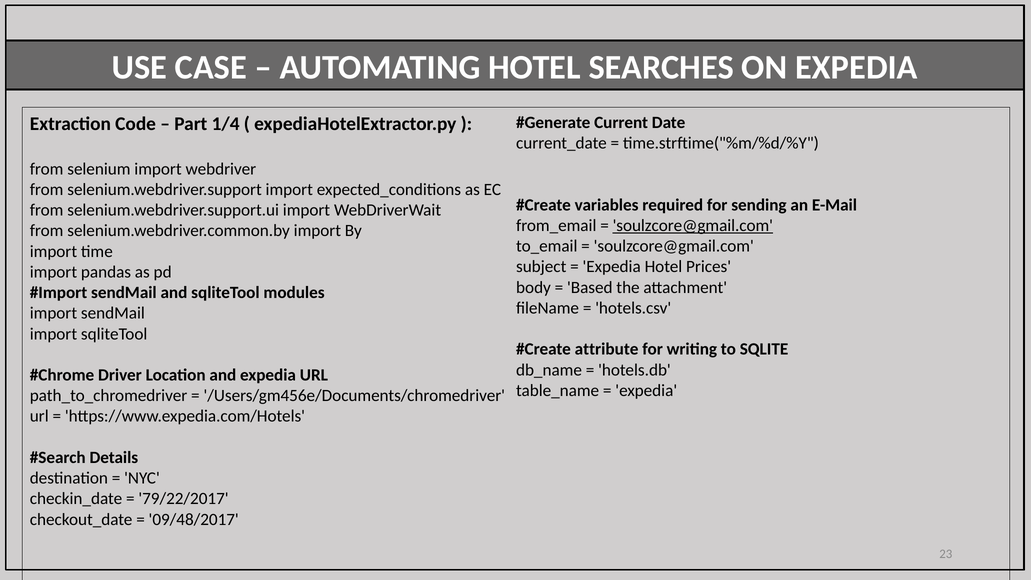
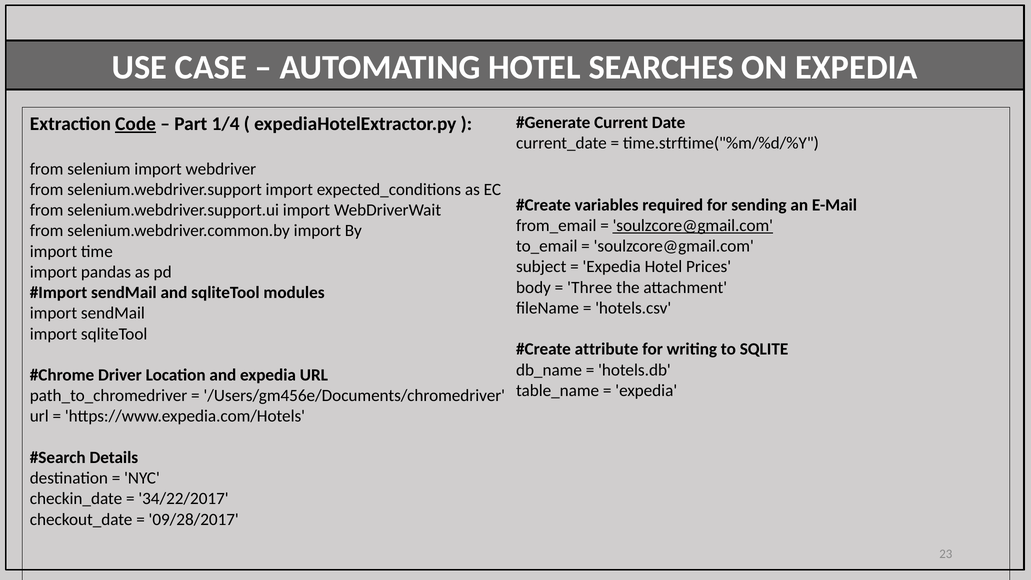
Code underline: none -> present
Based: Based -> Three
79/22/2017: 79/22/2017 -> 34/22/2017
09/48/2017: 09/48/2017 -> 09/28/2017
